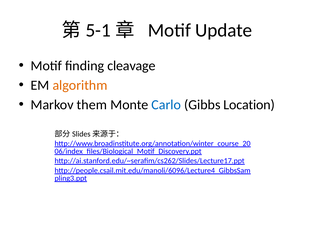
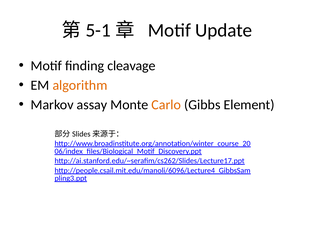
them: them -> assay
Carlo colour: blue -> orange
Location: Location -> Element
